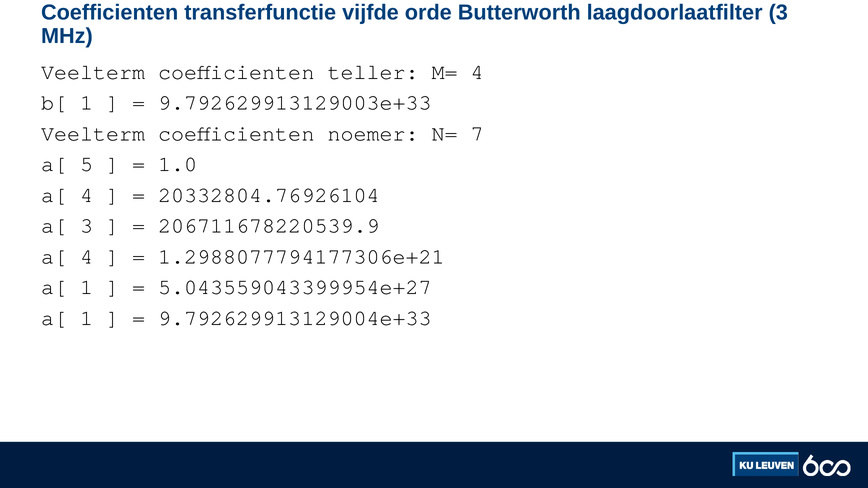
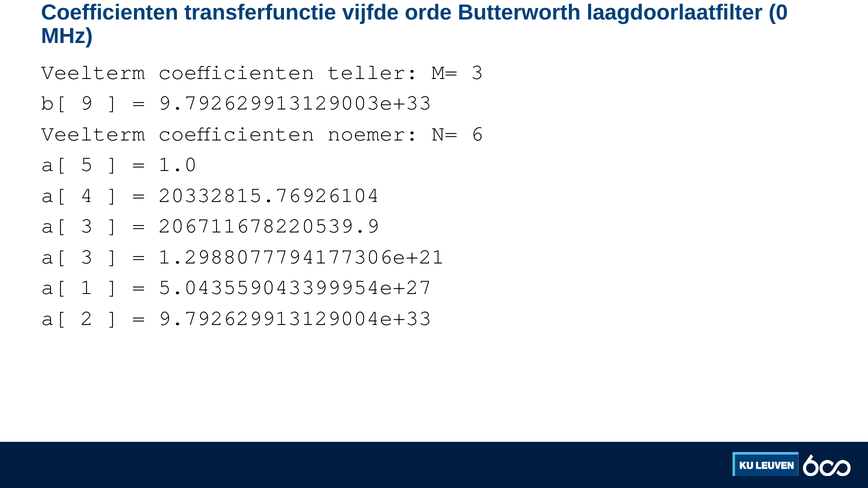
laagdoorlaatfilter 3: 3 -> 0
M= 4: 4 -> 3
b[ 1: 1 -> 9
7: 7 -> 6
20332804.76926104: 20332804.76926104 -> 20332815.76926104
4 at (87, 257): 4 -> 3
1 at (87, 318): 1 -> 2
